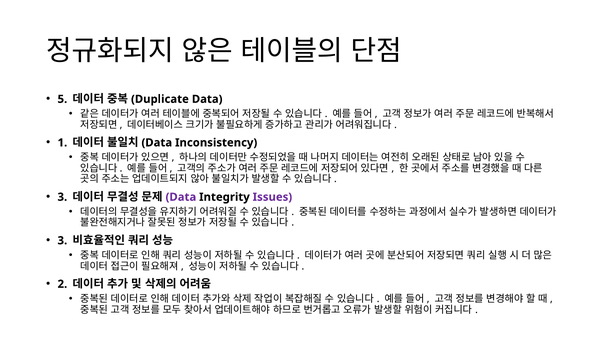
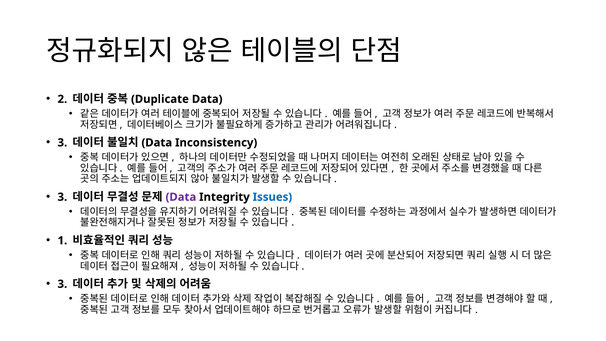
5: 5 -> 2
1 at (62, 143): 1 -> 3
Issues colour: purple -> blue
3 at (62, 240): 3 -> 1
2 at (62, 284): 2 -> 3
